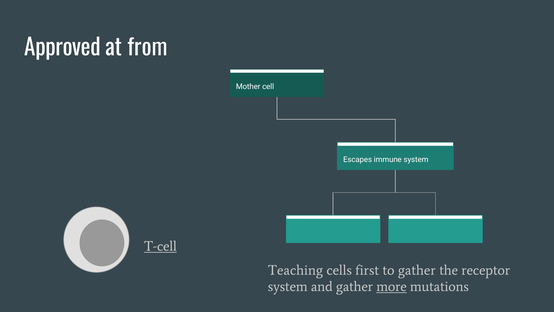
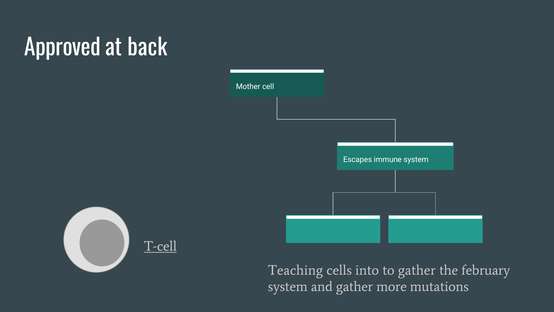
from: from -> back
first: first -> into
receptor: receptor -> february
more underline: present -> none
